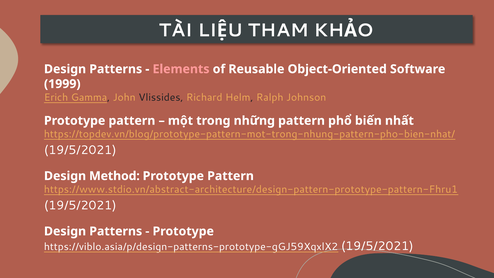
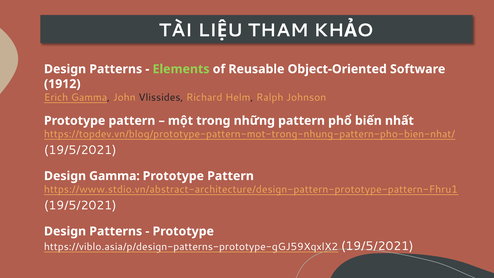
Elements colour: pink -> light green
1999: 1999 -> 1912
Method at (114, 176): Method -> Gamma
